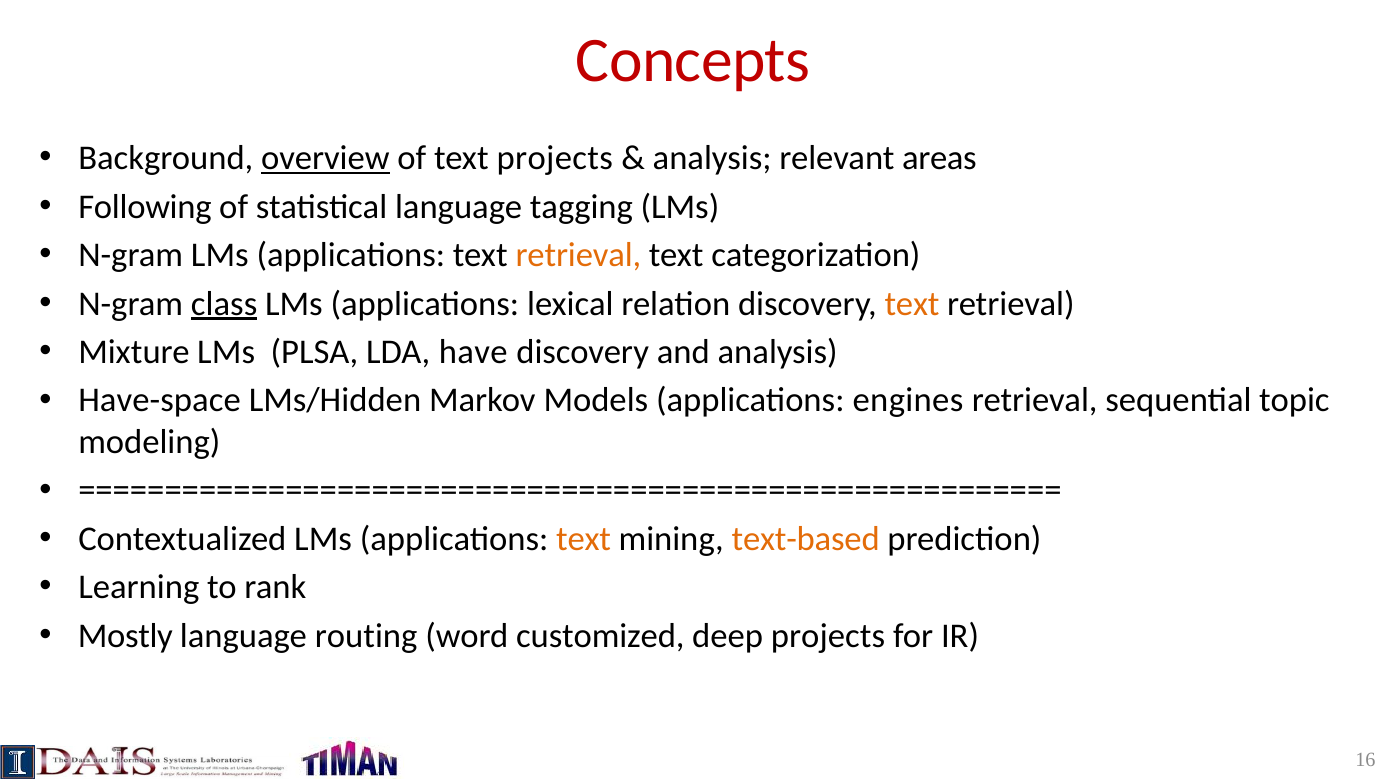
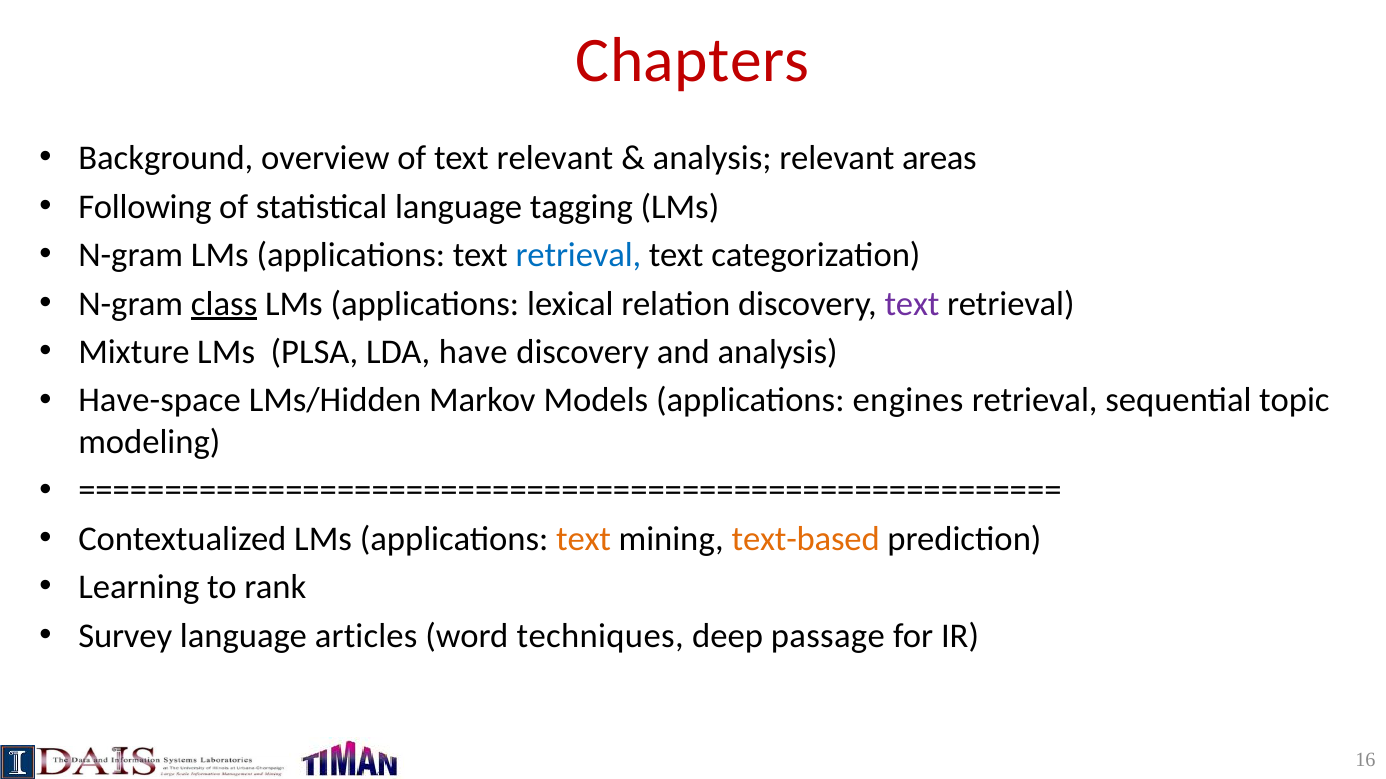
Concepts: Concepts -> Chapters
overview underline: present -> none
text projects: projects -> relevant
retrieval at (578, 255) colour: orange -> blue
text at (912, 304) colour: orange -> purple
Mostly: Mostly -> Survey
routing: routing -> articles
customized: customized -> techniques
deep projects: projects -> passage
